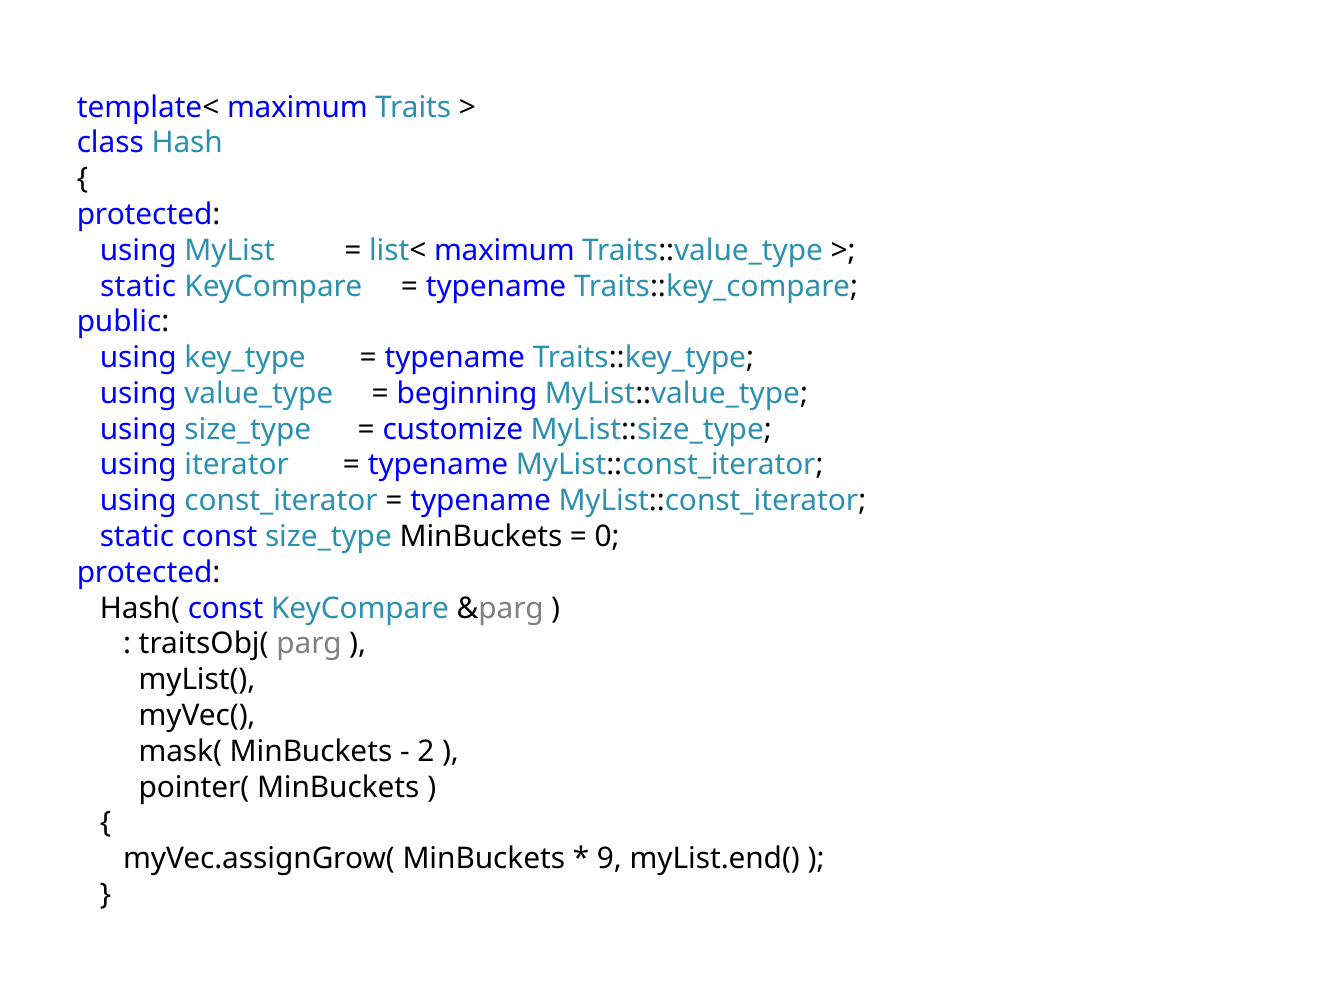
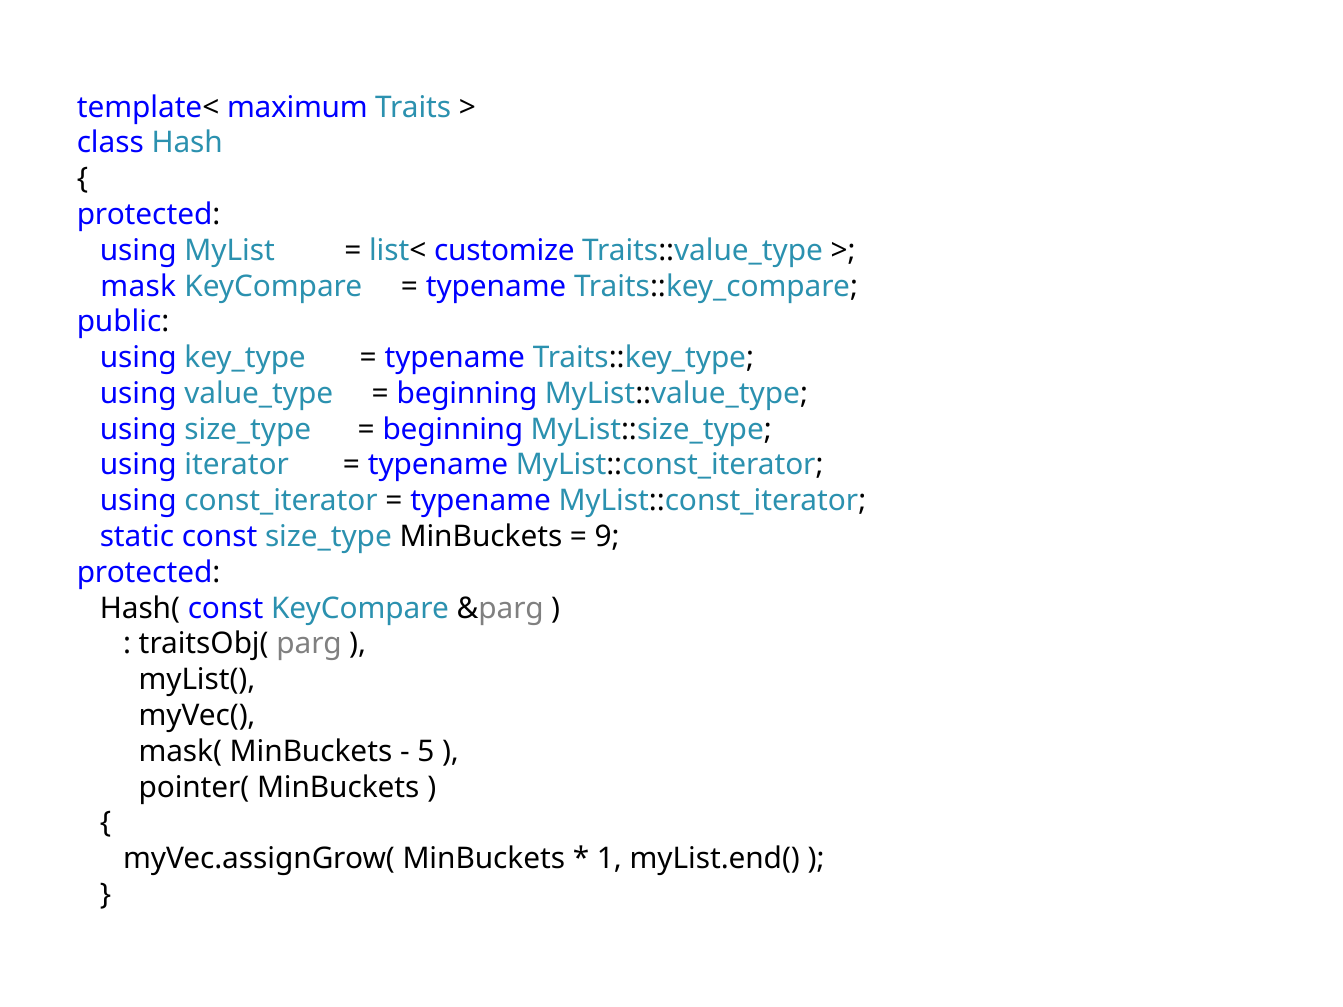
list< maximum: maximum -> customize
static at (138, 286): static -> mask
customize at (453, 429): customize -> beginning
0: 0 -> 9
2: 2 -> 5
9: 9 -> 1
